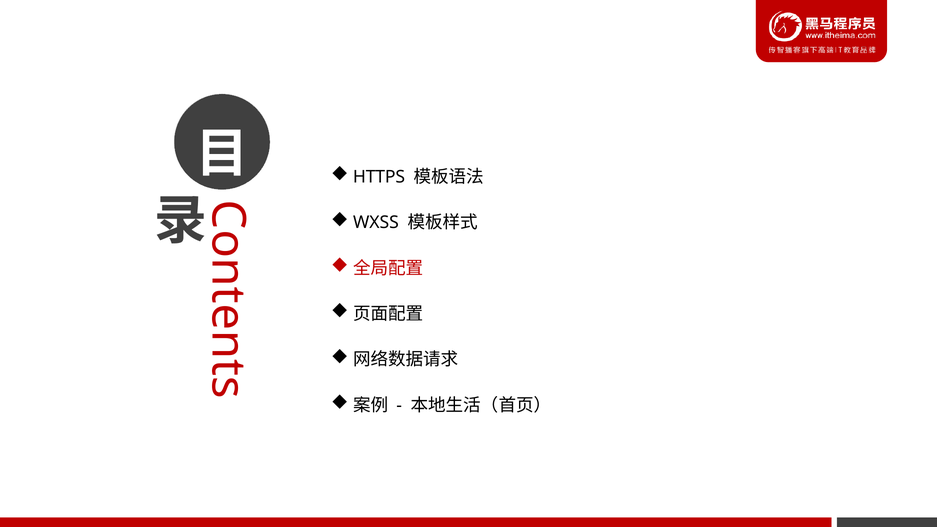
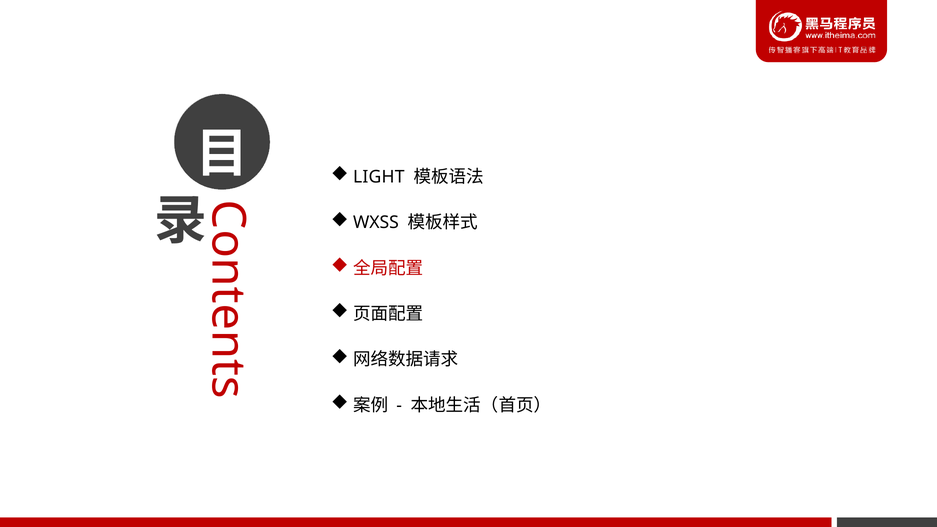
HTTPS: HTTPS -> LIGHT
